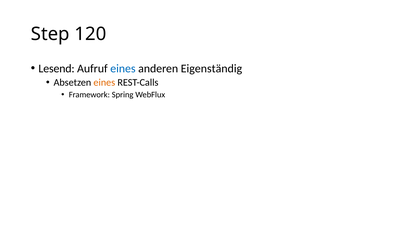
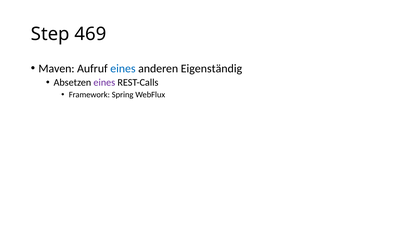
120: 120 -> 469
Lesend: Lesend -> Maven
eines at (104, 82) colour: orange -> purple
